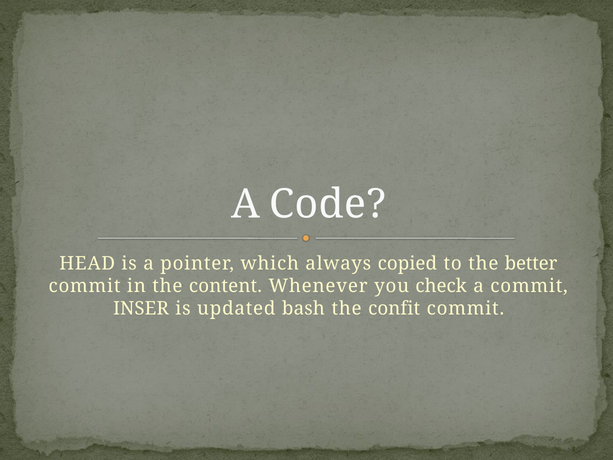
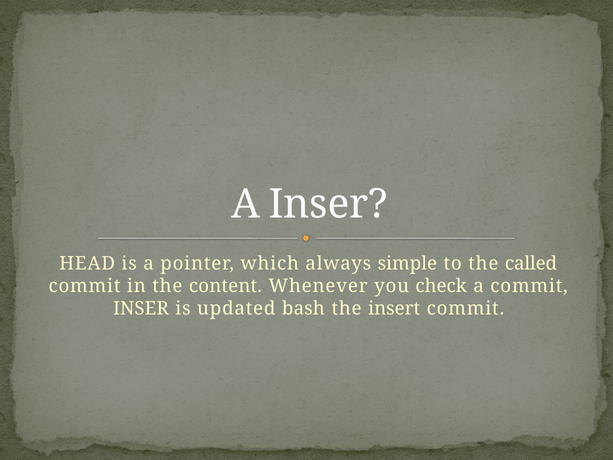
A Code: Code -> Inser
copied: copied -> simple
better: better -> called
confit: confit -> insert
